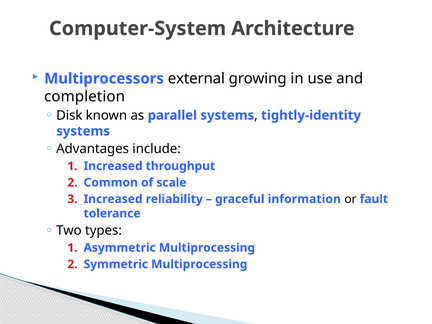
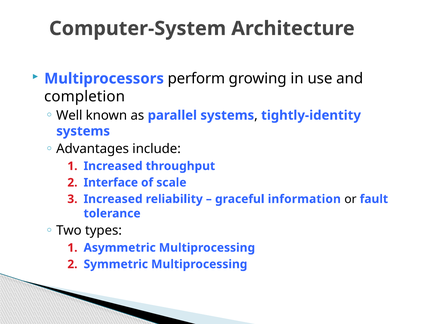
external: external -> perform
Disk: Disk -> Well
Common: Common -> Interface
